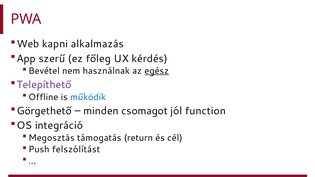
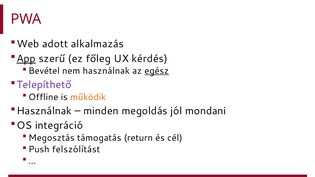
kapni: kapni -> adott
App underline: none -> present
működik colour: blue -> orange
Görgethető at (44, 111): Görgethető -> Használnak
csomagot: csomagot -> megoldás
function: function -> mondani
